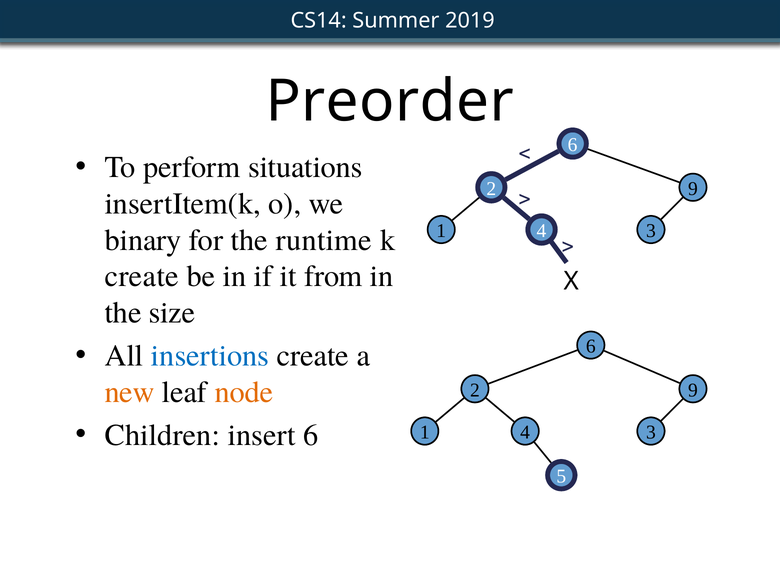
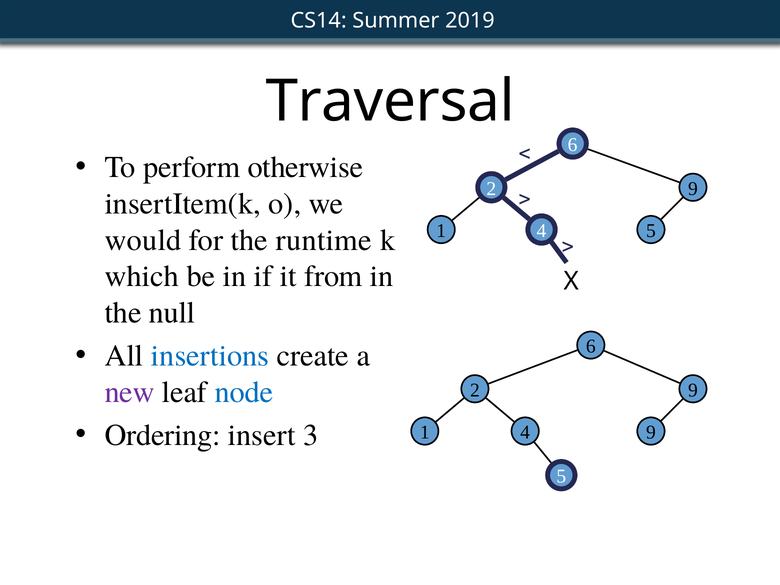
Preorder: Preorder -> Traversal
situations: situations -> otherwise
3 at (651, 231): 3 -> 5
binary: binary -> would
create at (142, 276): create -> which
size: size -> null
new colour: orange -> purple
node colour: orange -> blue
Children: Children -> Ordering
insert 6: 6 -> 3
3 at (651, 432): 3 -> 9
